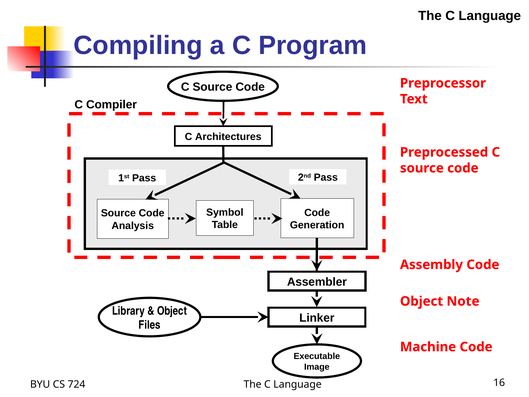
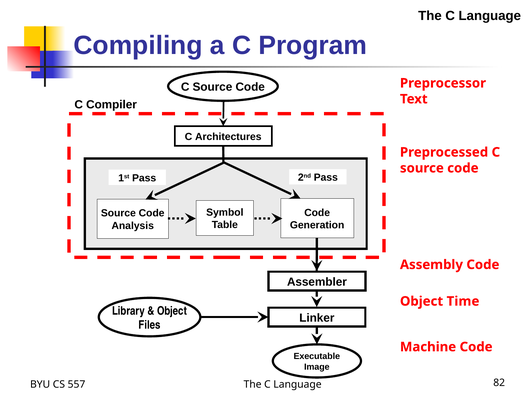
Note: Note -> Time
724: 724 -> 557
16: 16 -> 82
